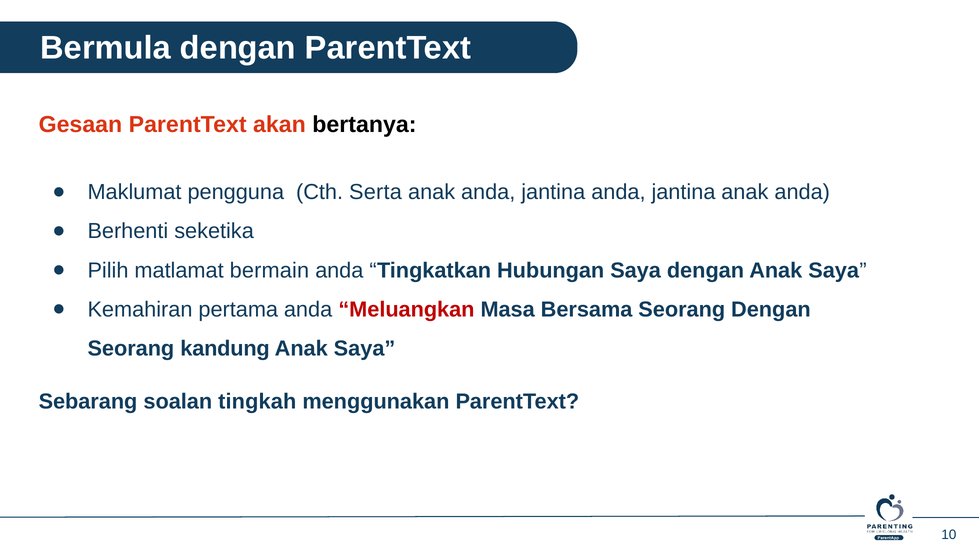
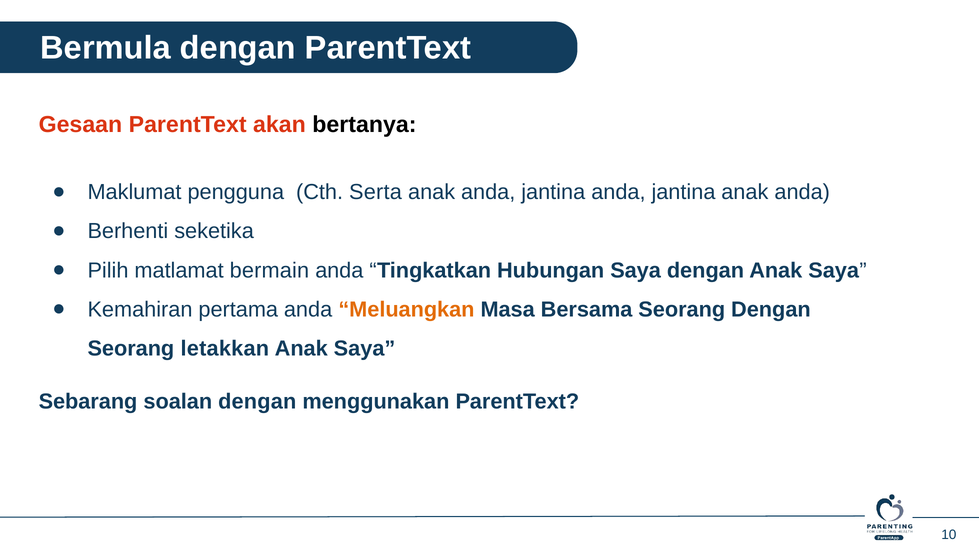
Meluangkan colour: red -> orange
kandung: kandung -> letakkan
soalan tingkah: tingkah -> dengan
